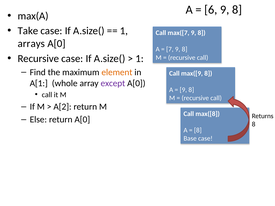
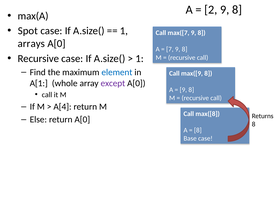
6: 6 -> 2
Take: Take -> Spot
element colour: orange -> blue
A[2: A[2 -> A[4
